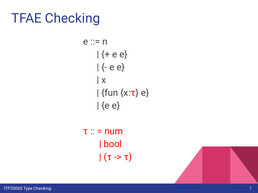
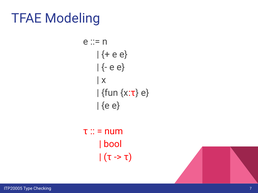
TFAE Checking: Checking -> Modeling
